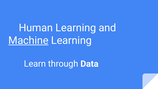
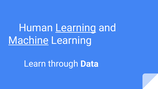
Learning at (76, 28) underline: none -> present
